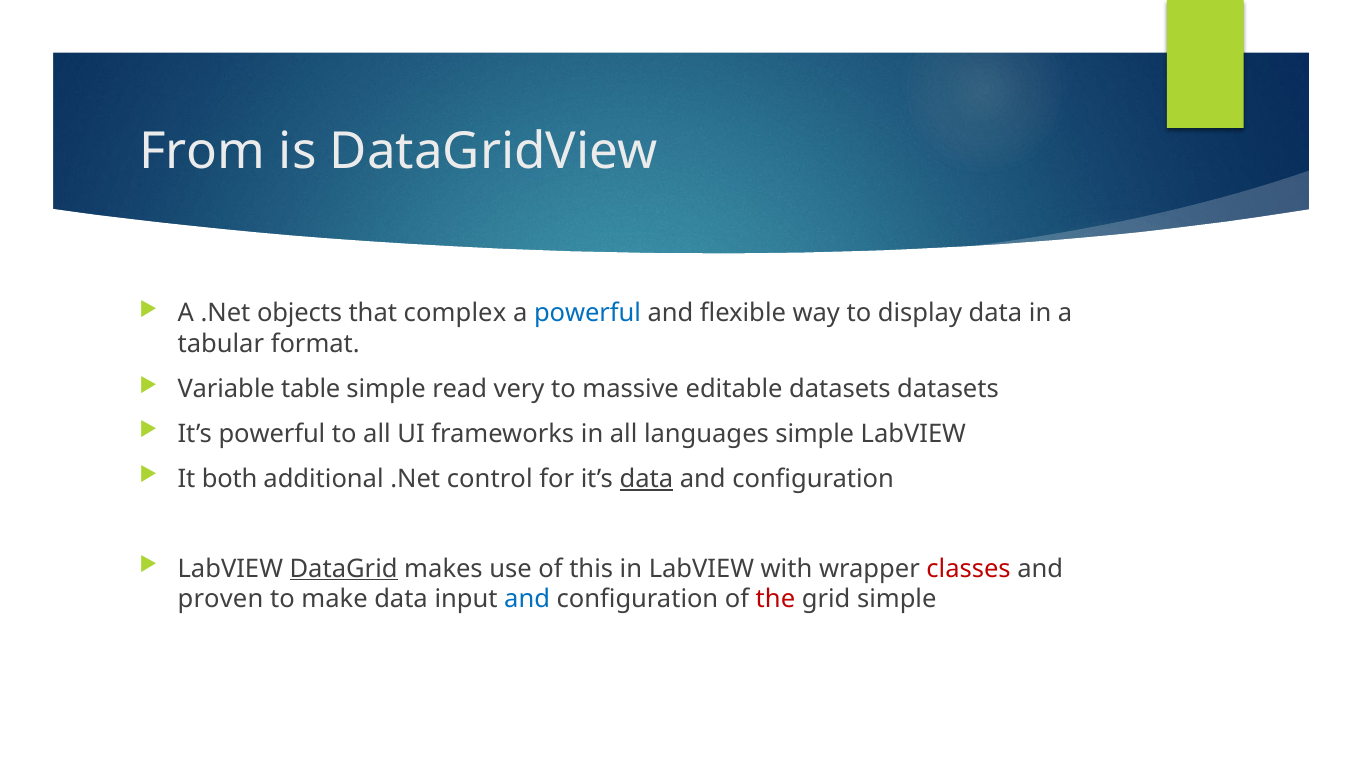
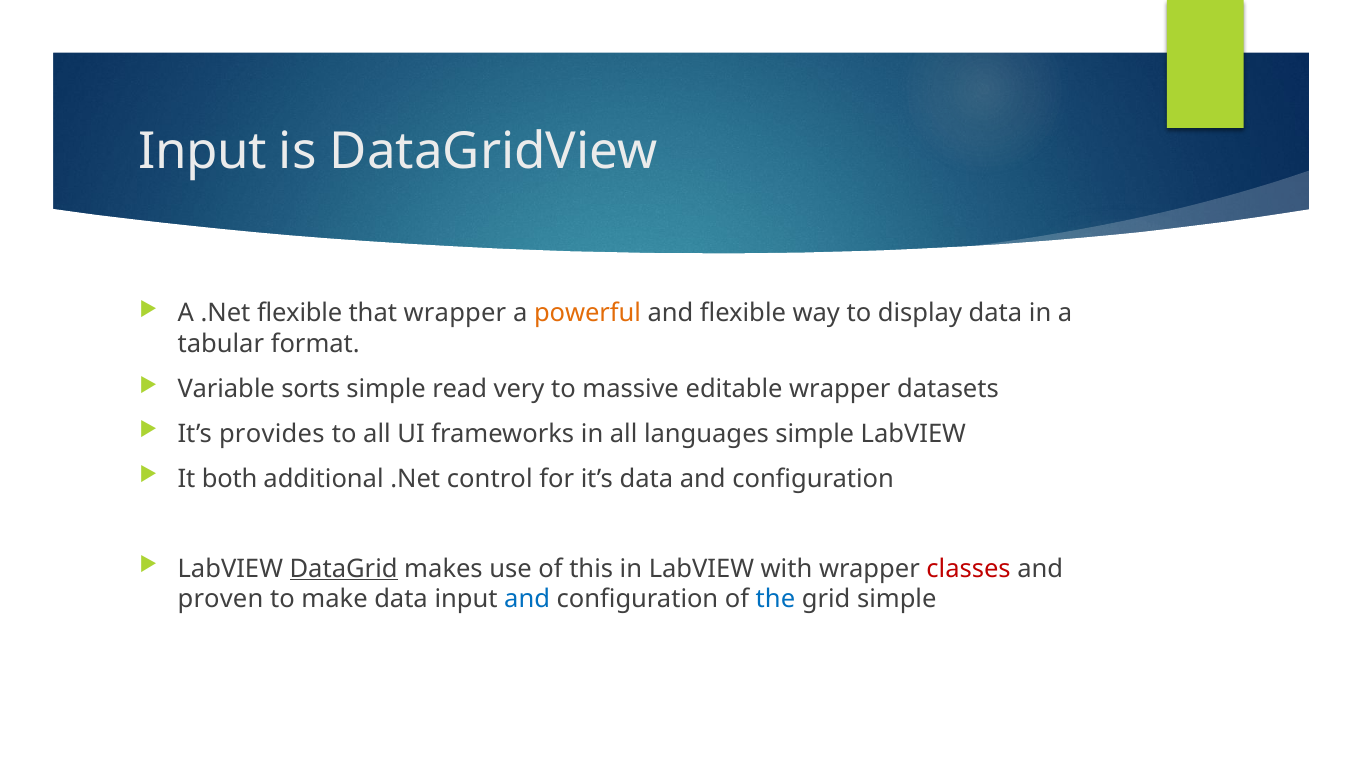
From at (202, 152): From -> Input
.Net objects: objects -> flexible
that complex: complex -> wrapper
powerful at (587, 313) colour: blue -> orange
table: table -> sorts
editable datasets: datasets -> wrapper
It’s powerful: powerful -> provides
data at (646, 479) underline: present -> none
the colour: red -> blue
